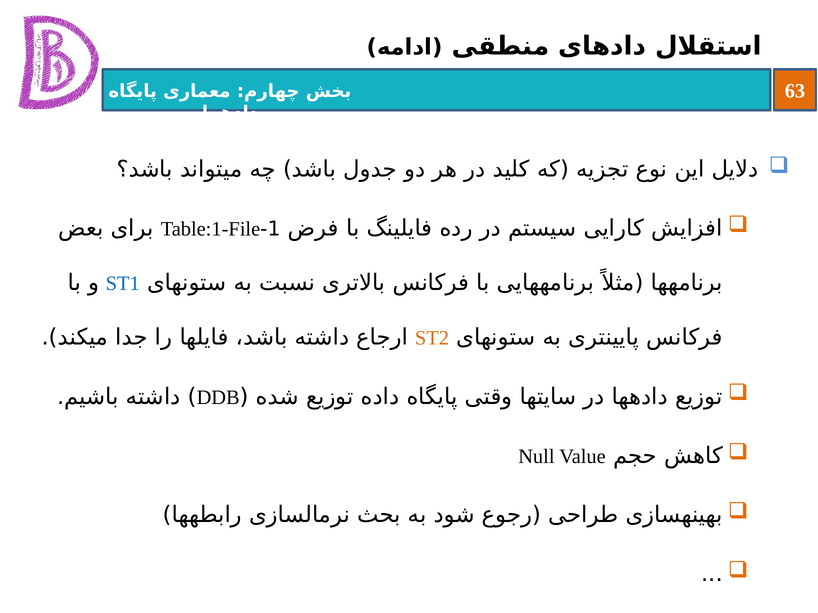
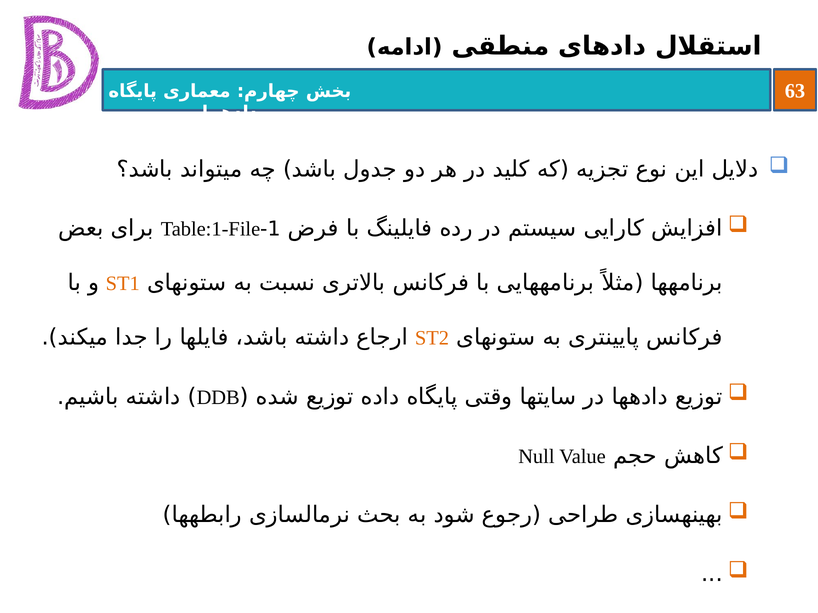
ST1 colour: blue -> orange
